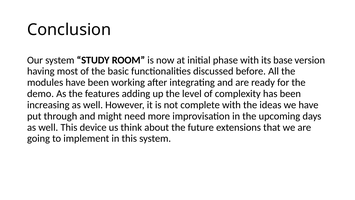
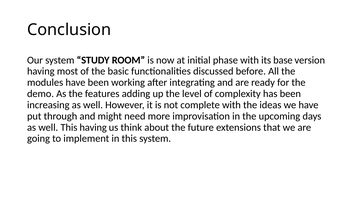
This device: device -> having
